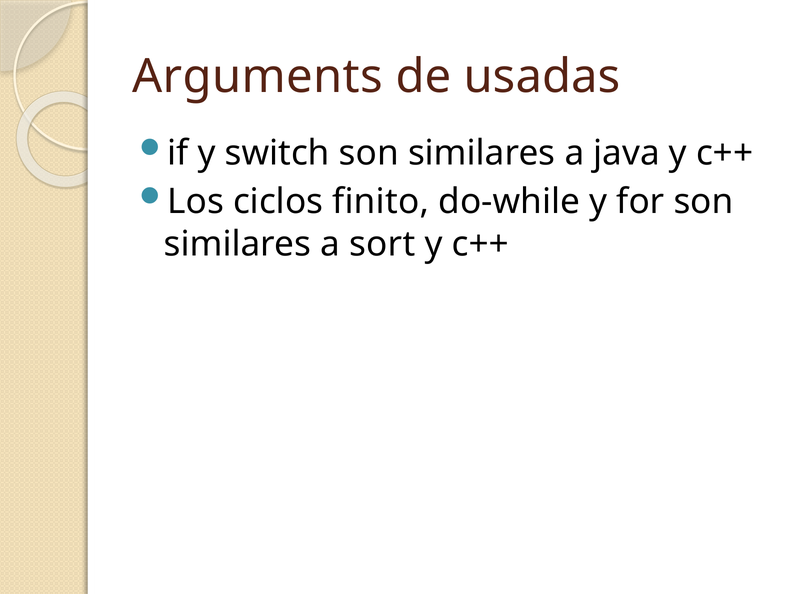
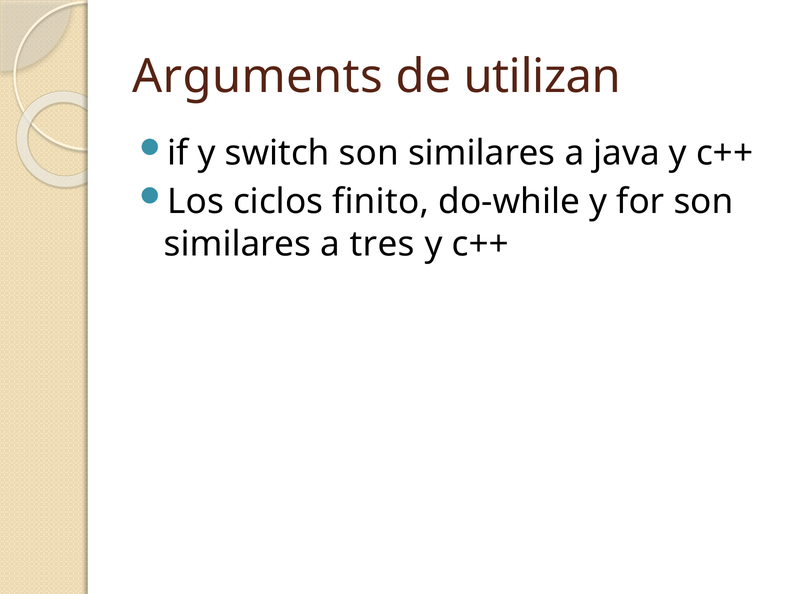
usadas: usadas -> utilizan
sort: sort -> tres
